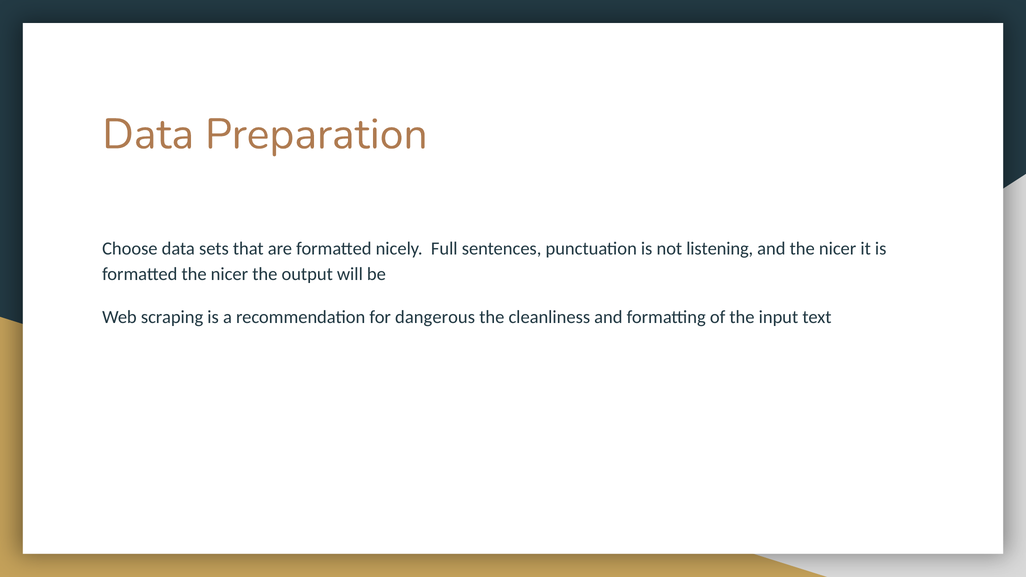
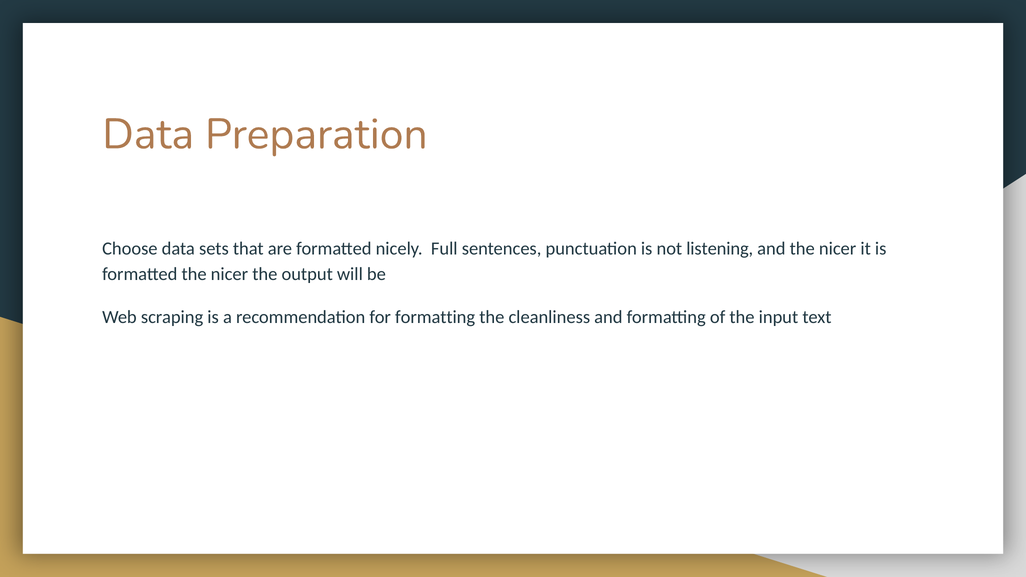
for dangerous: dangerous -> formatting
